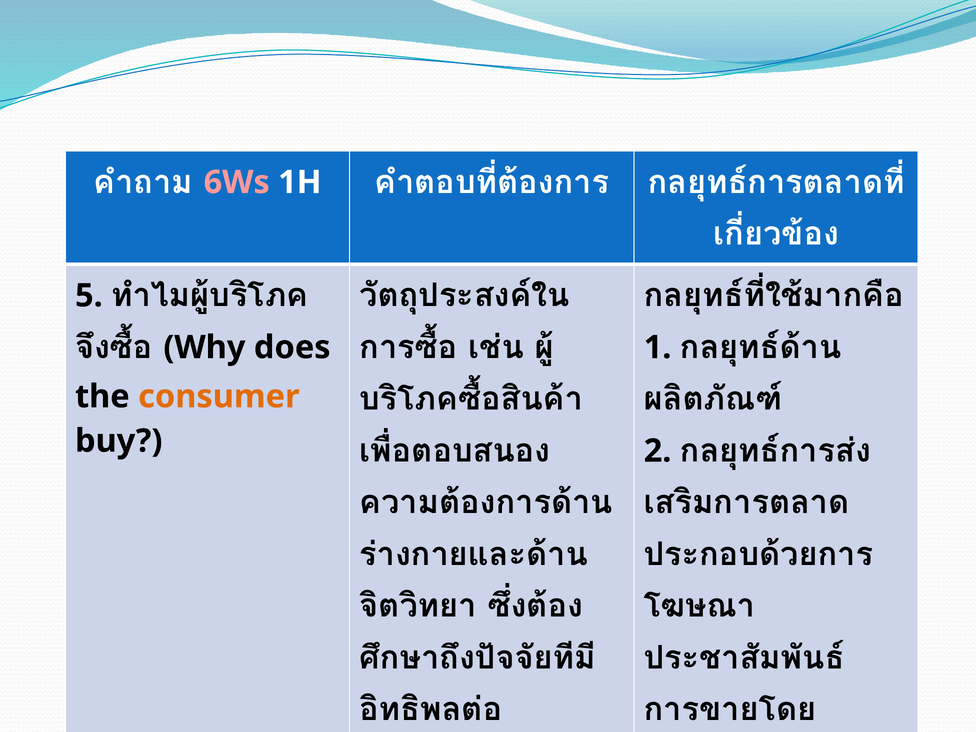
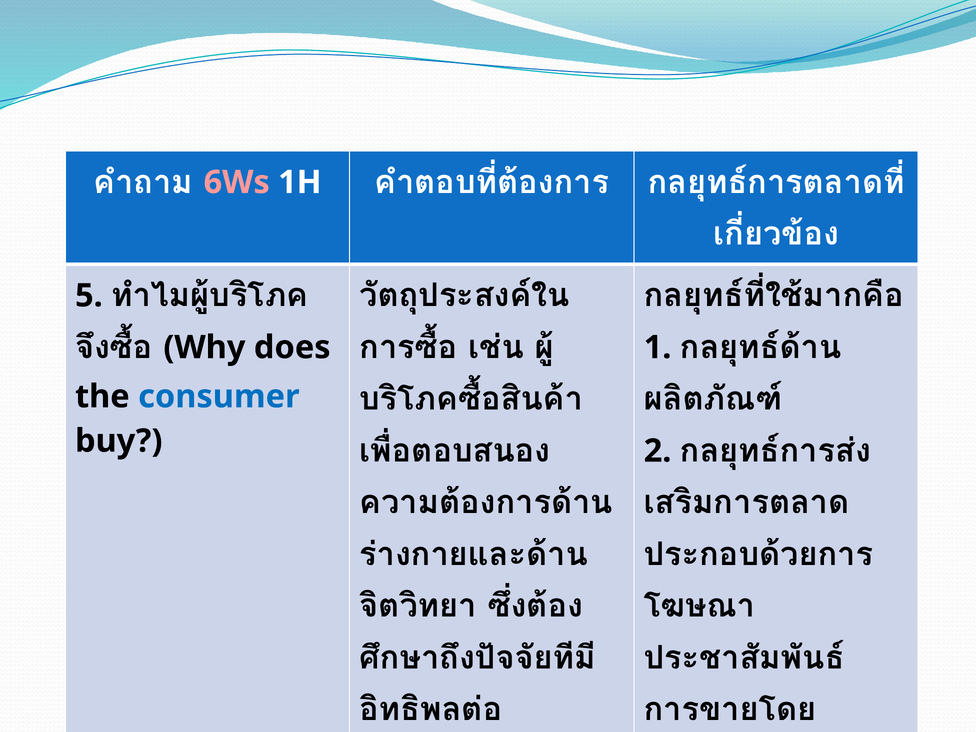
consumer colour: orange -> blue
